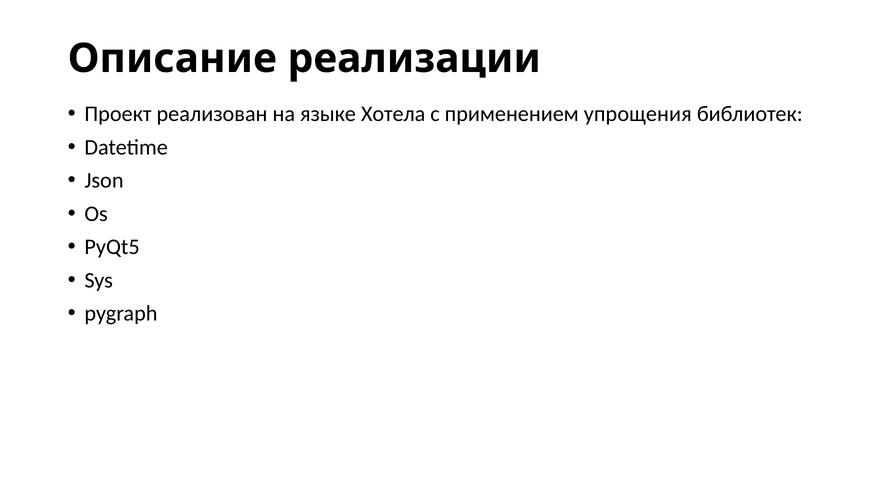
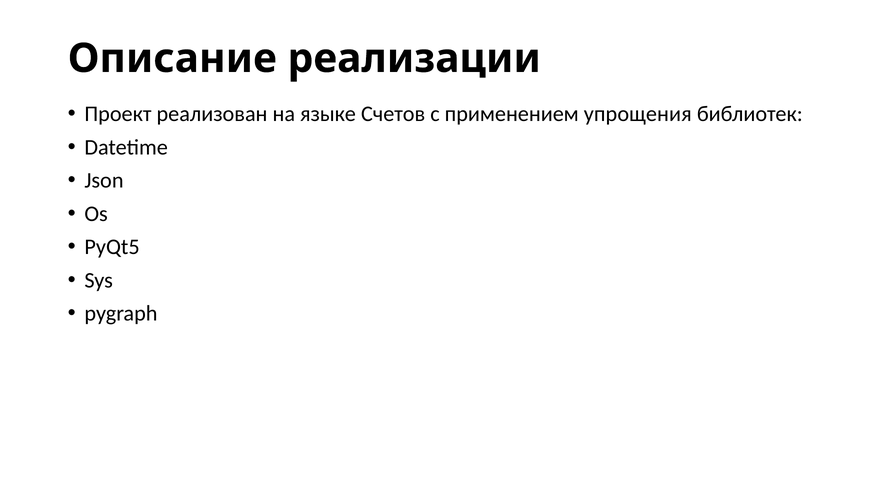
Хотела: Хотела -> Счетов
